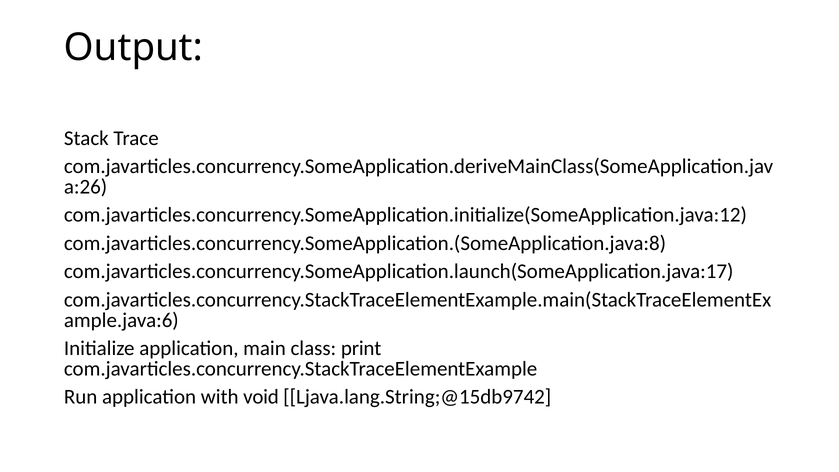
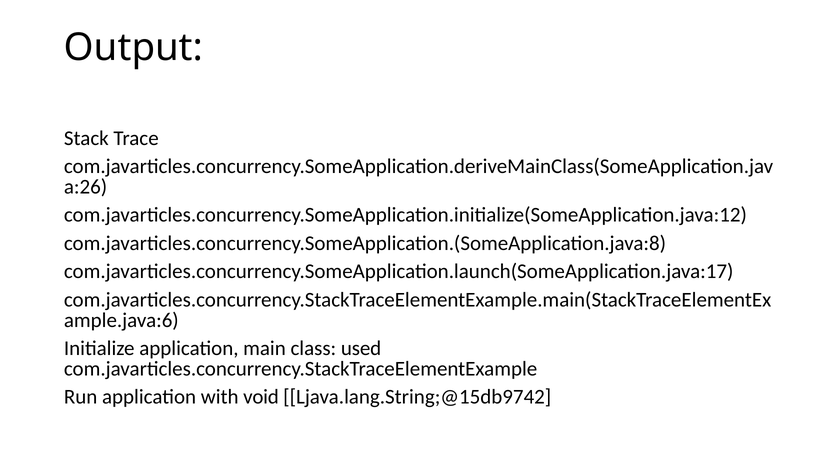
print: print -> used
